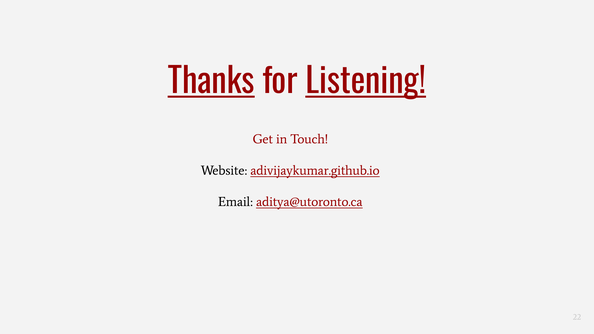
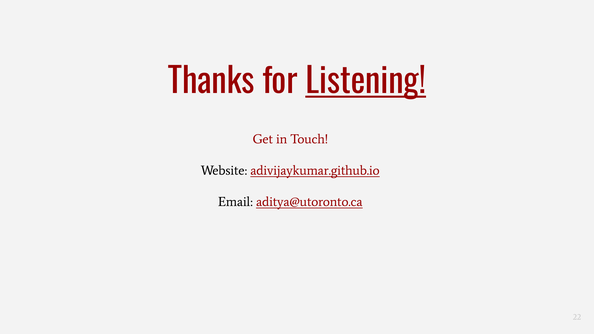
Thanks underline: present -> none
